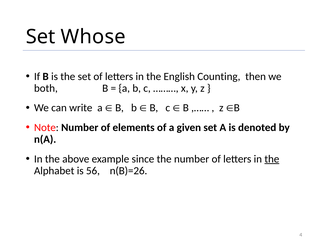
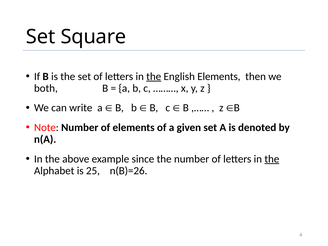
Whose: Whose -> Square
the at (154, 76) underline: none -> present
English Counting: Counting -> Elements
56: 56 -> 25
